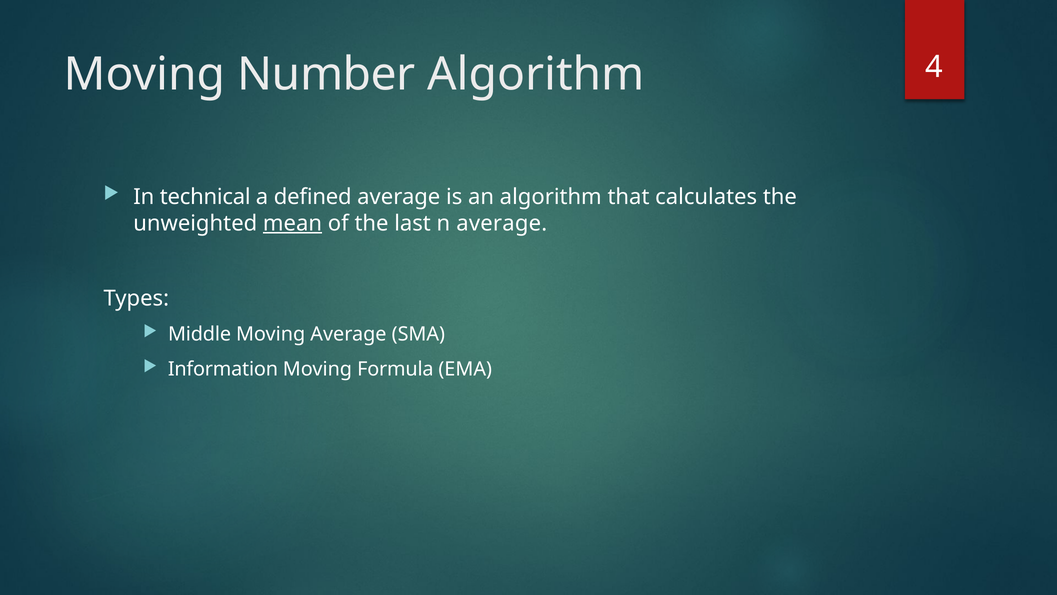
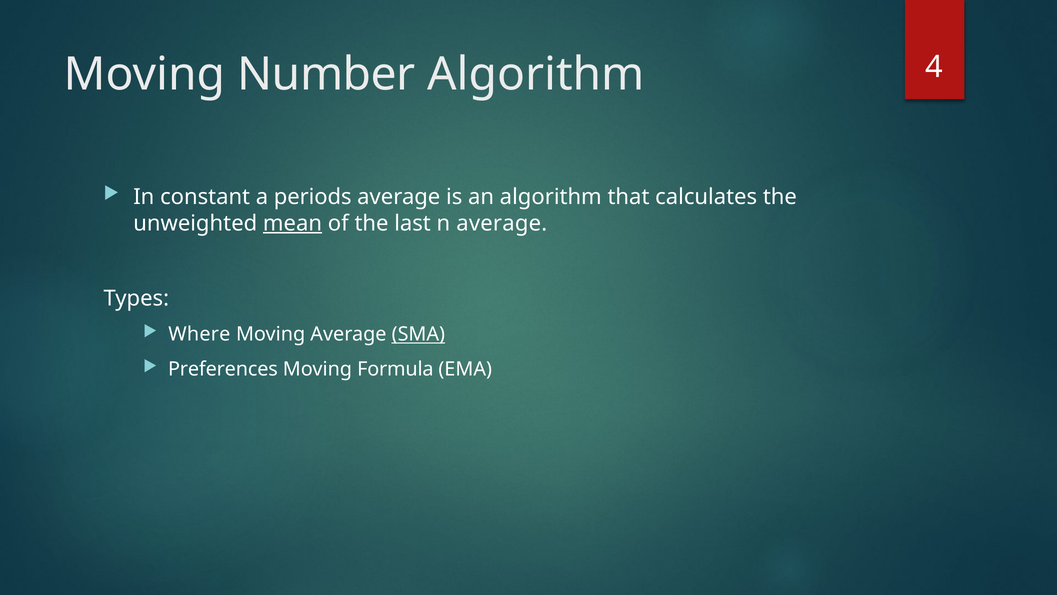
technical: technical -> constant
defined: defined -> periods
Middle: Middle -> Where
SMA underline: none -> present
Information: Information -> Preferences
